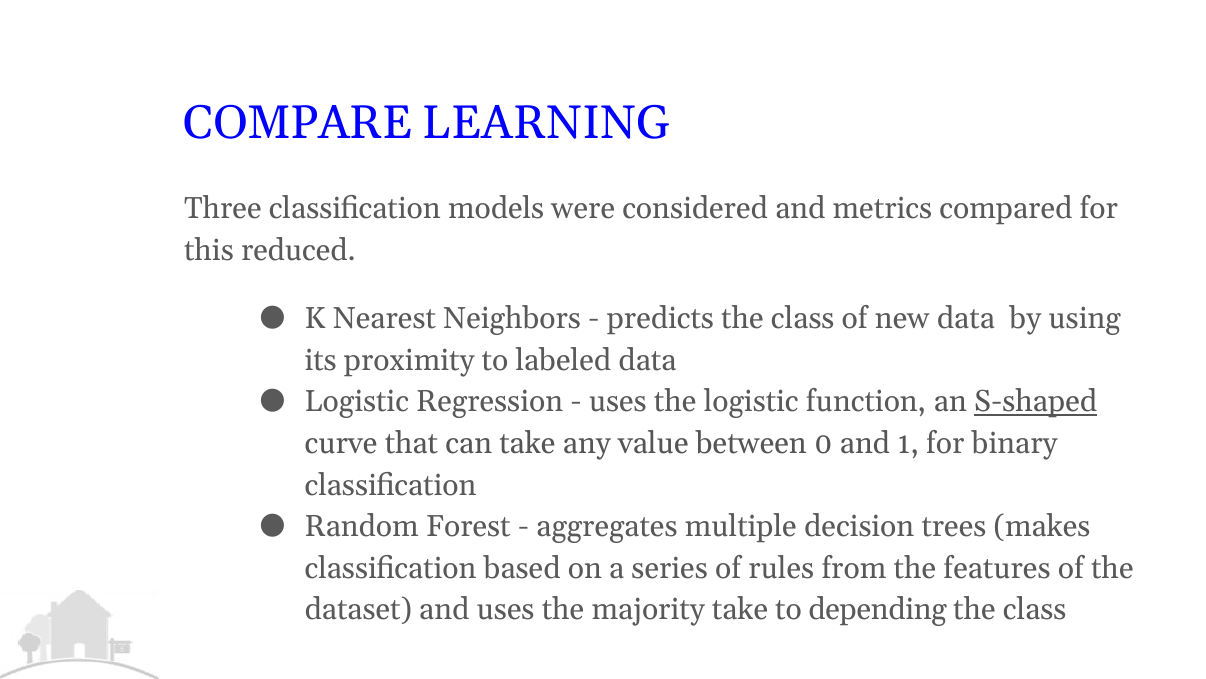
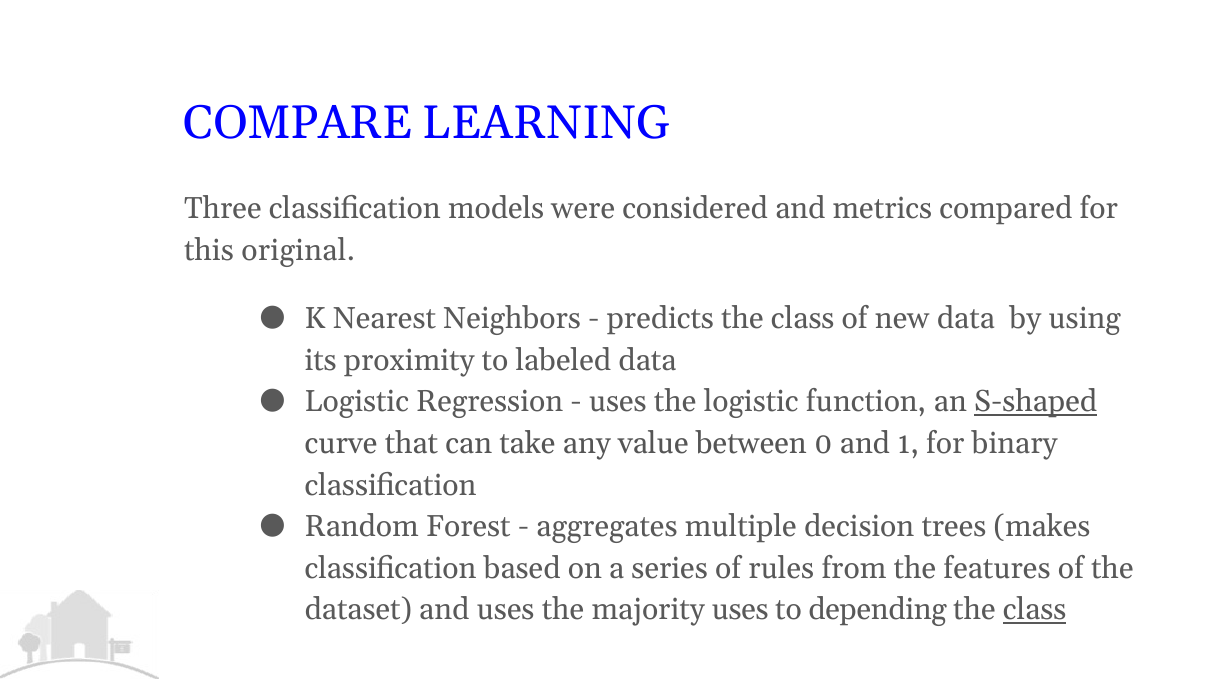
reduced: reduced -> original
majority take: take -> uses
class at (1035, 609) underline: none -> present
